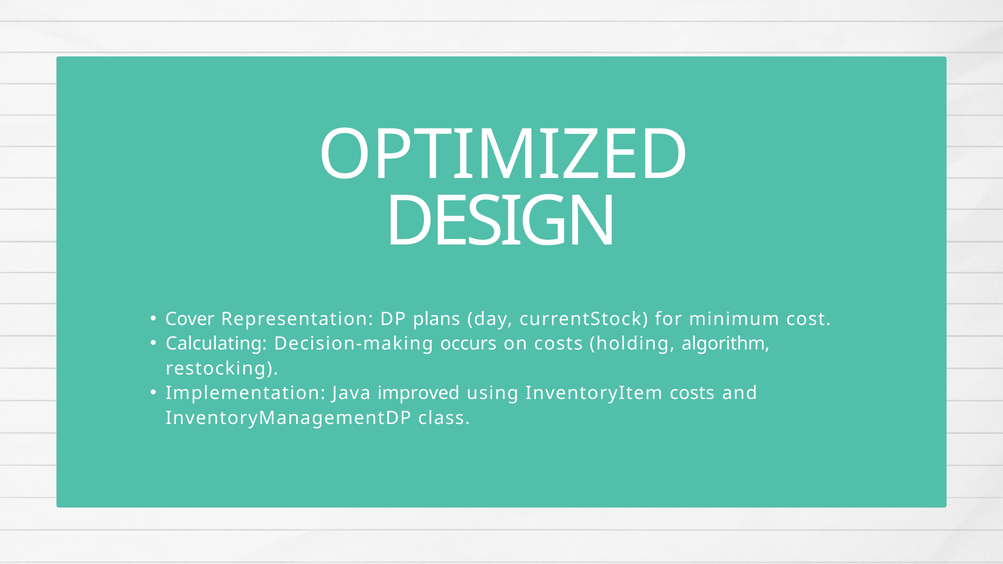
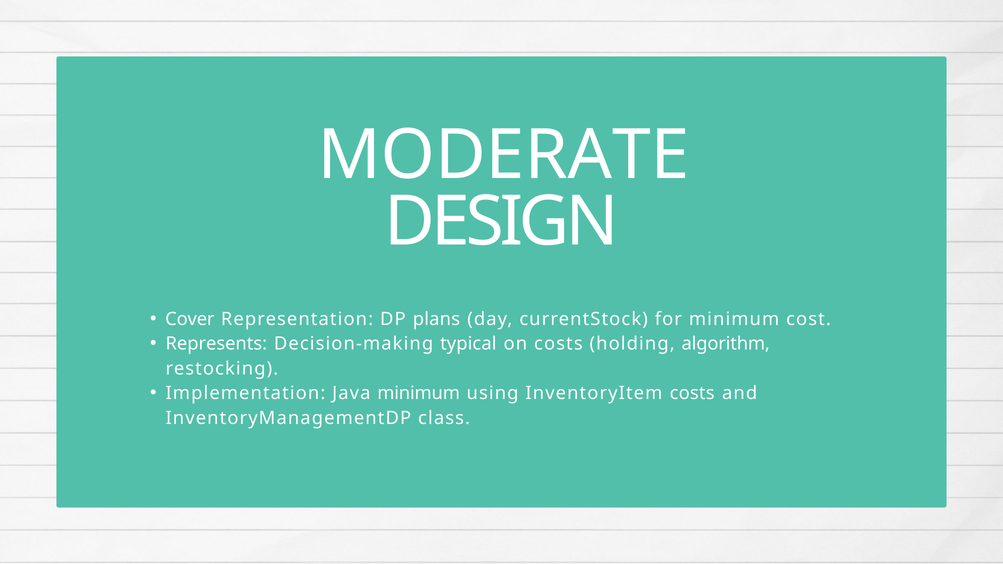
OPTIMIZED: OPTIMIZED -> MODERATE
Calculating: Calculating -> Represents
occurs: occurs -> typical
Java improved: improved -> minimum
